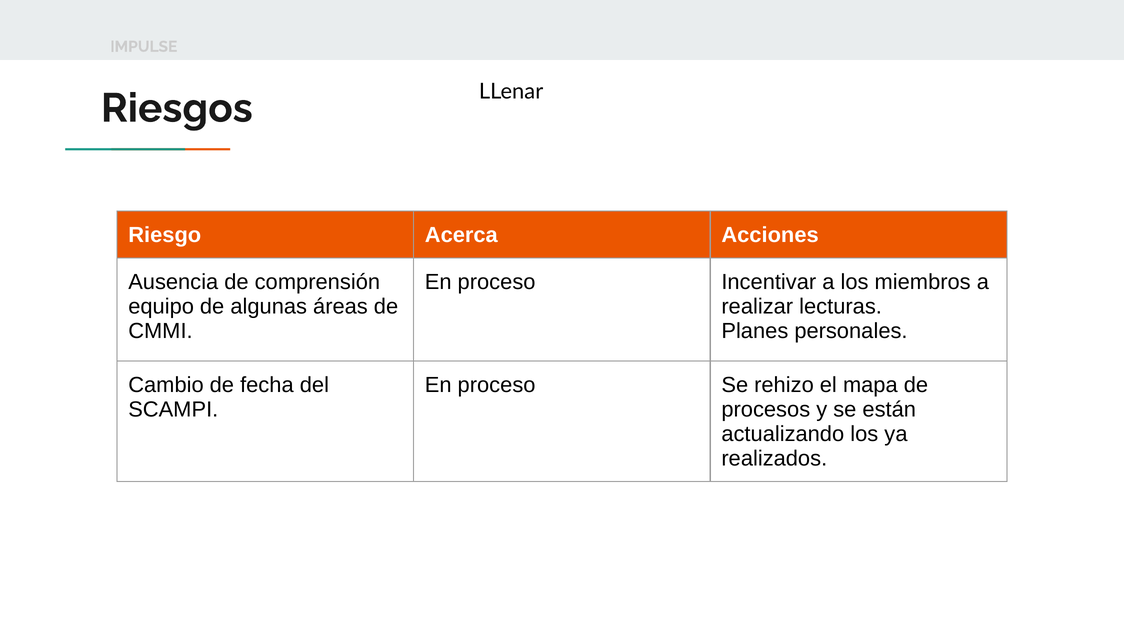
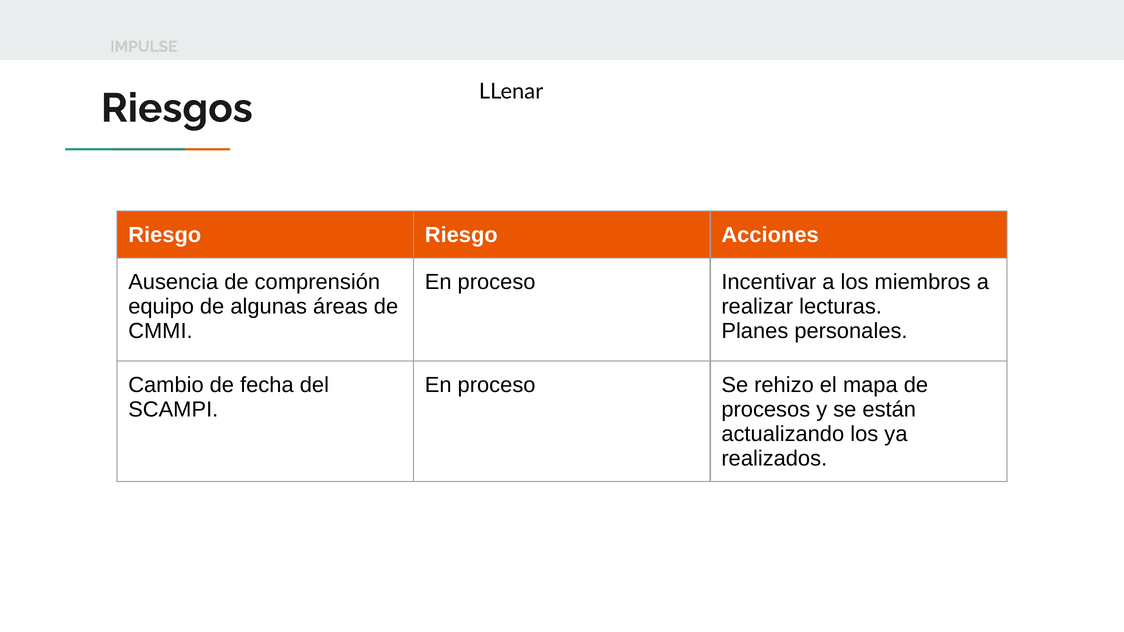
Riesgo Acerca: Acerca -> Riesgo
